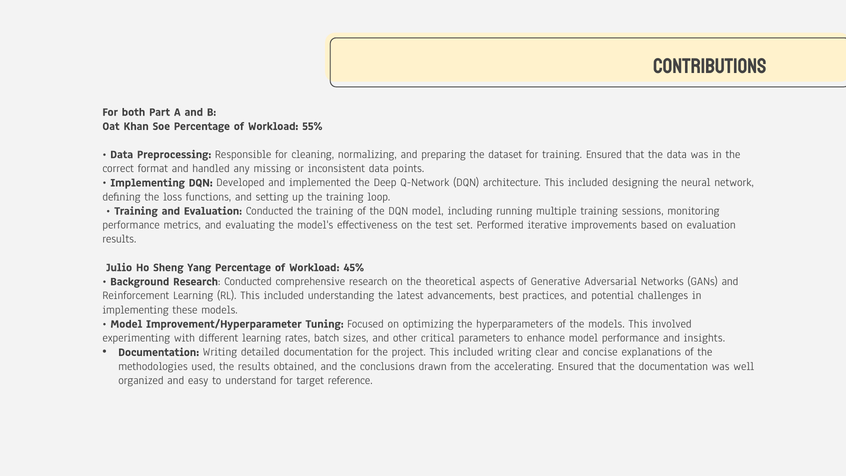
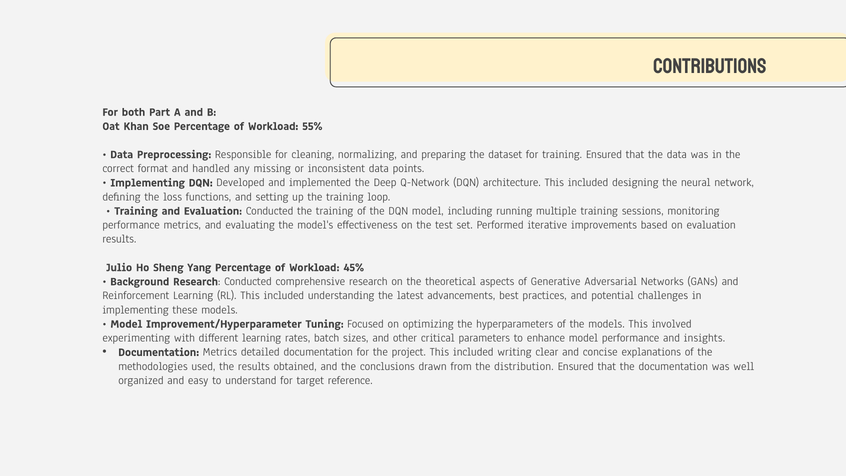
Documentation Writing: Writing -> Metrics
accelerating: accelerating -> distribution
